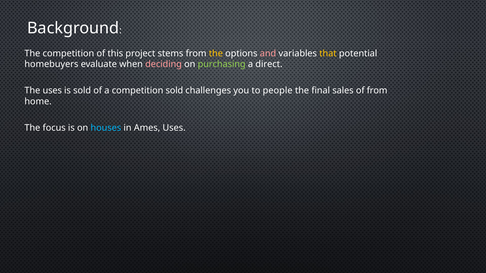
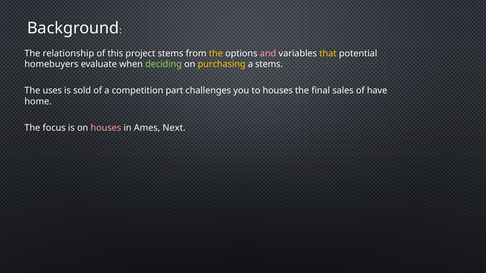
The competition: competition -> relationship
deciding colour: pink -> light green
purchasing colour: light green -> yellow
a direct: direct -> stems
competition sold: sold -> part
to people: people -> houses
of from: from -> have
houses at (106, 128) colour: light blue -> pink
Ames Uses: Uses -> Next
